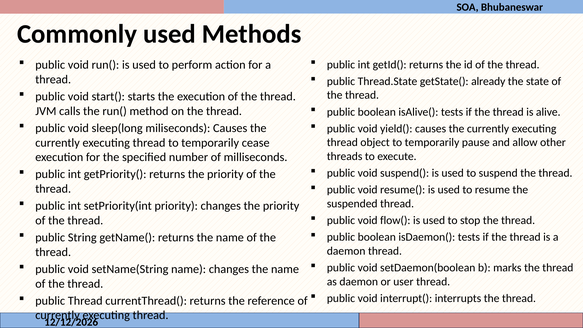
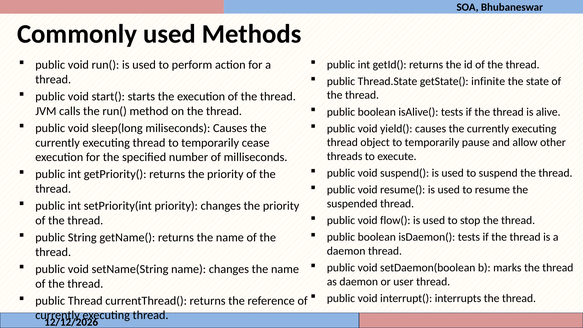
already: already -> infinite
